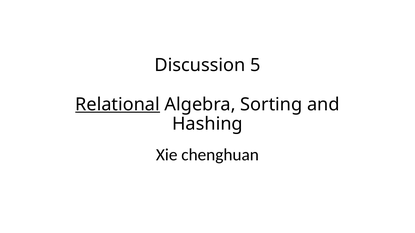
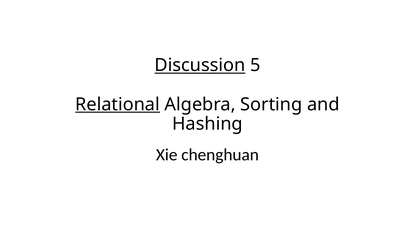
Discussion underline: none -> present
